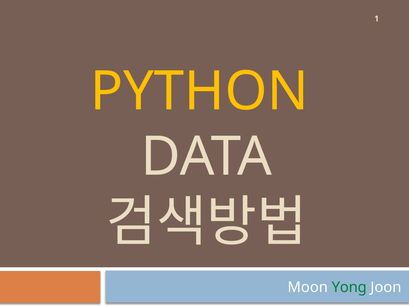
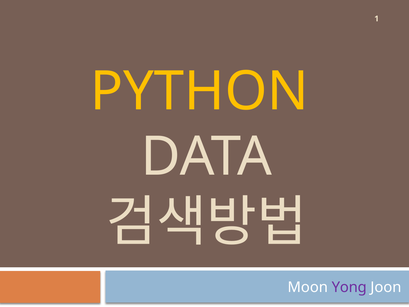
Yong colour: green -> purple
